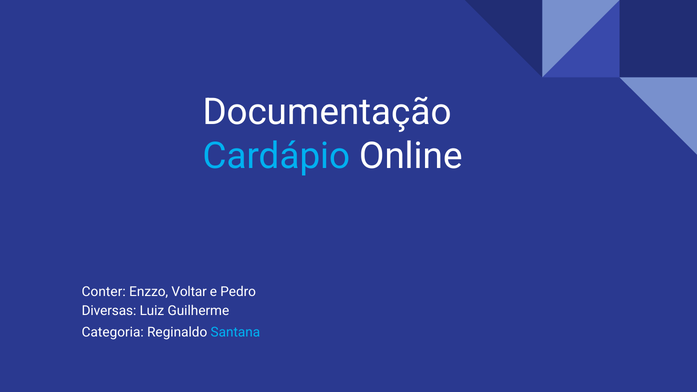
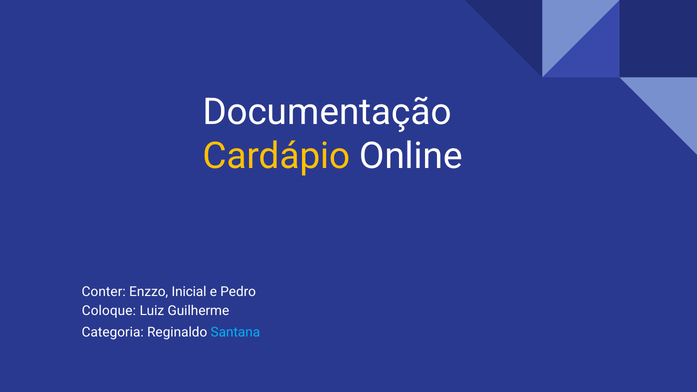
Cardápio colour: light blue -> yellow
Voltar: Voltar -> Inicial
Diversas: Diversas -> Coloque
